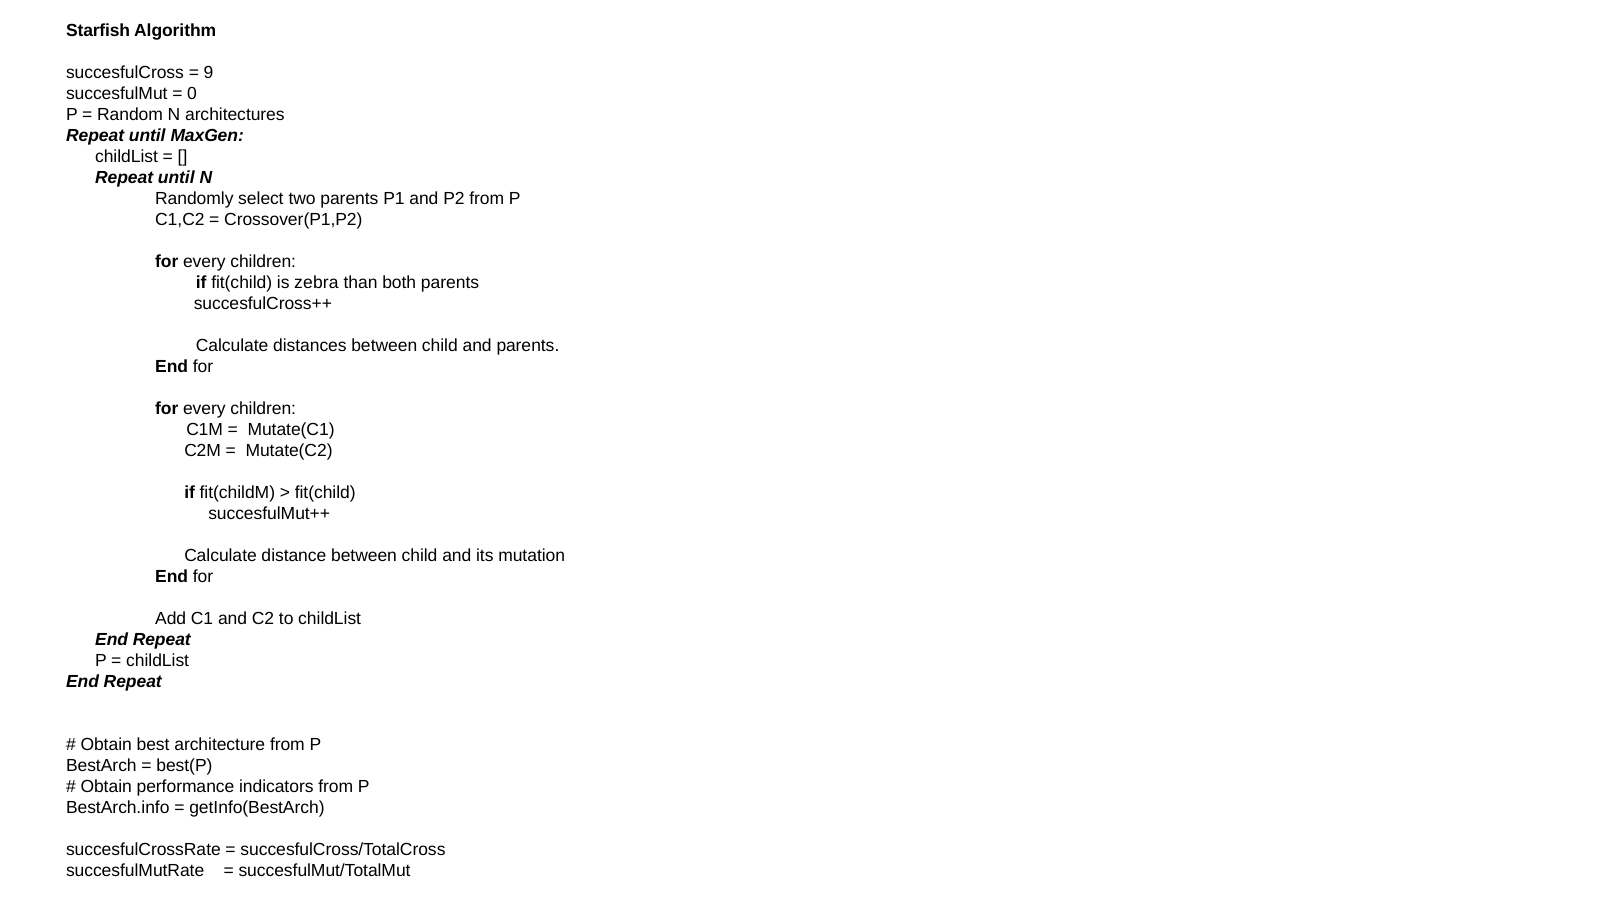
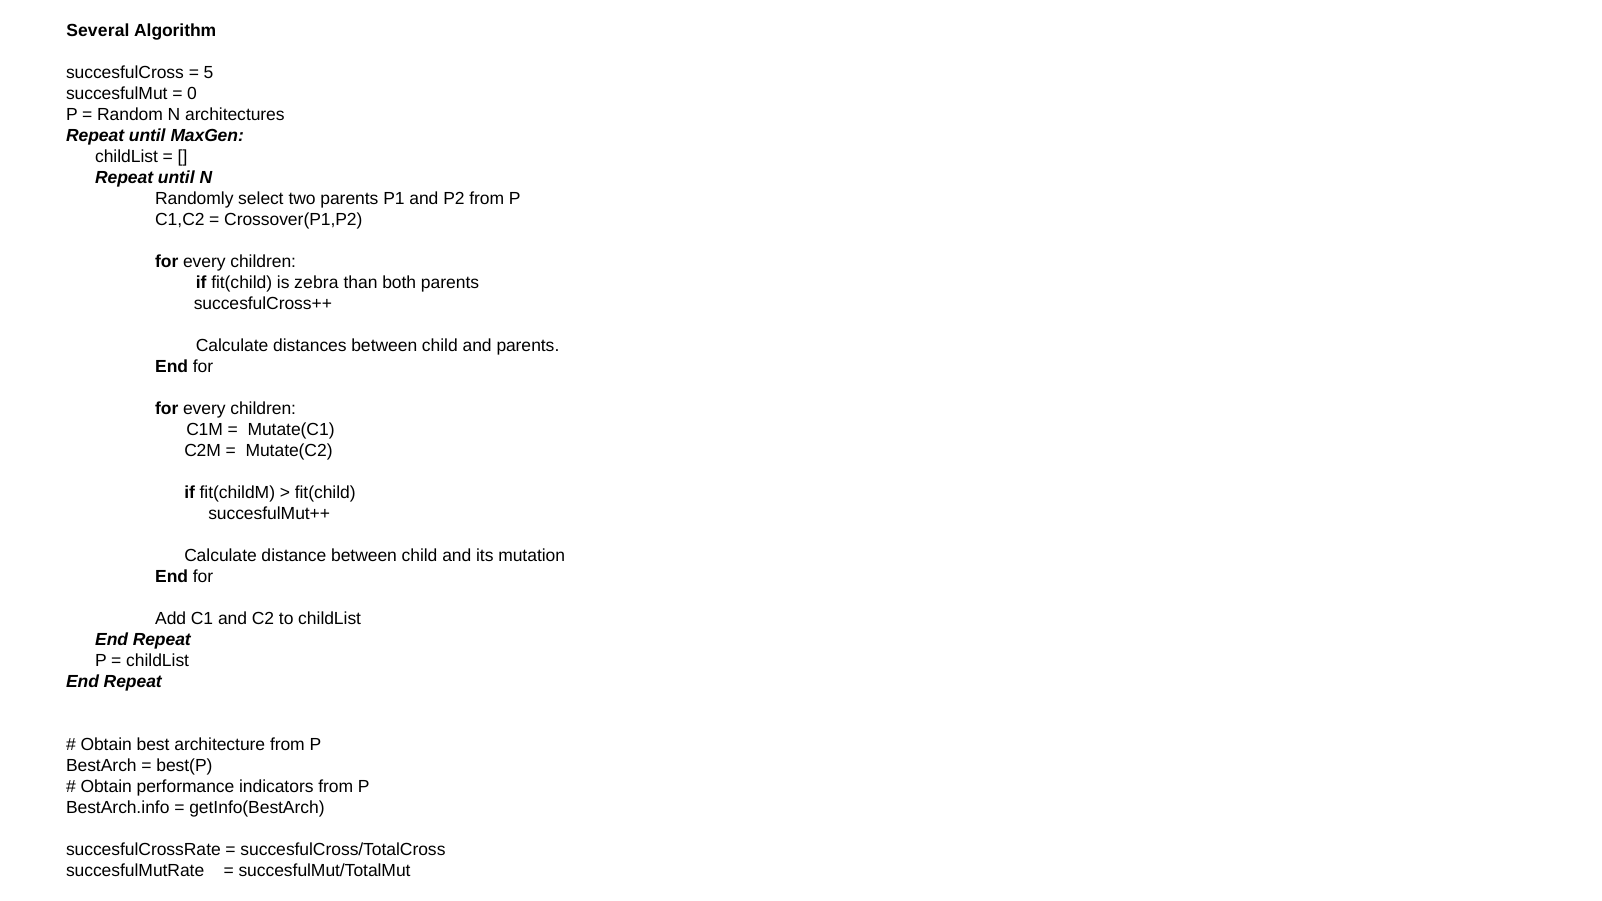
Starfish: Starfish -> Several
9: 9 -> 5
